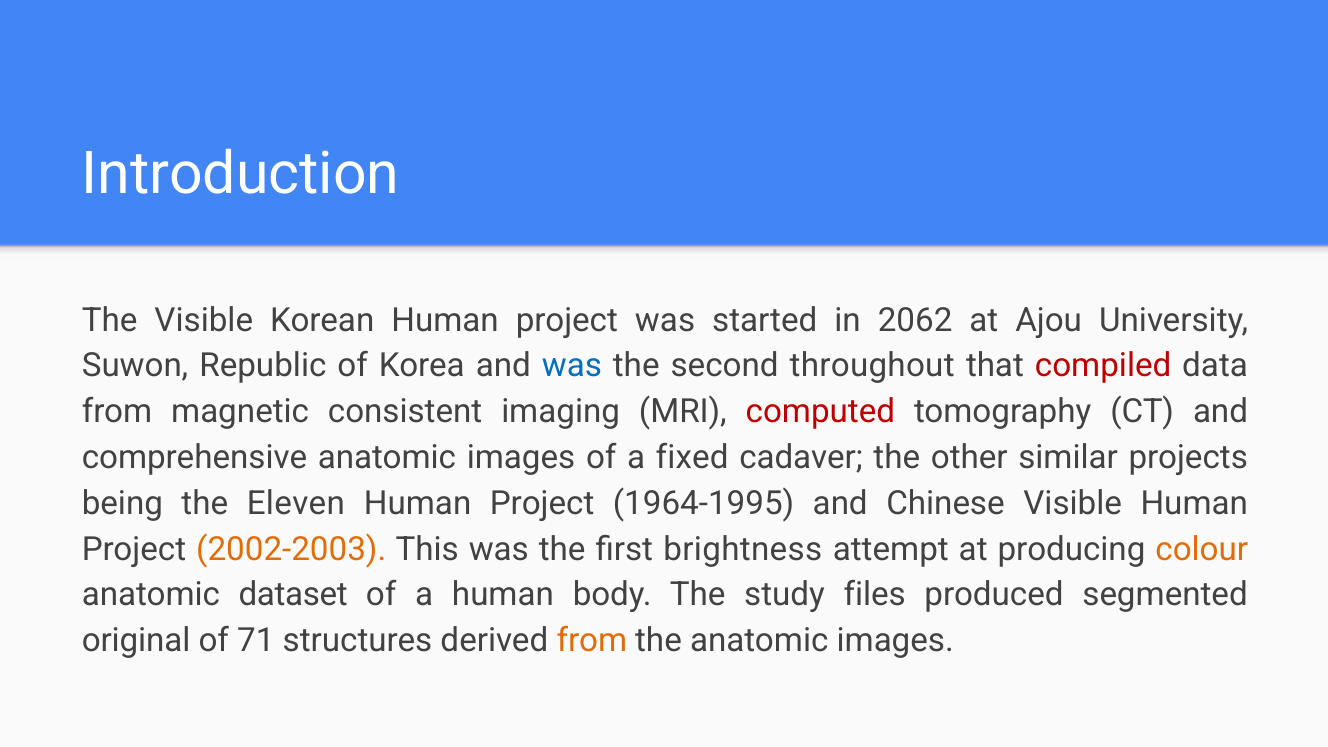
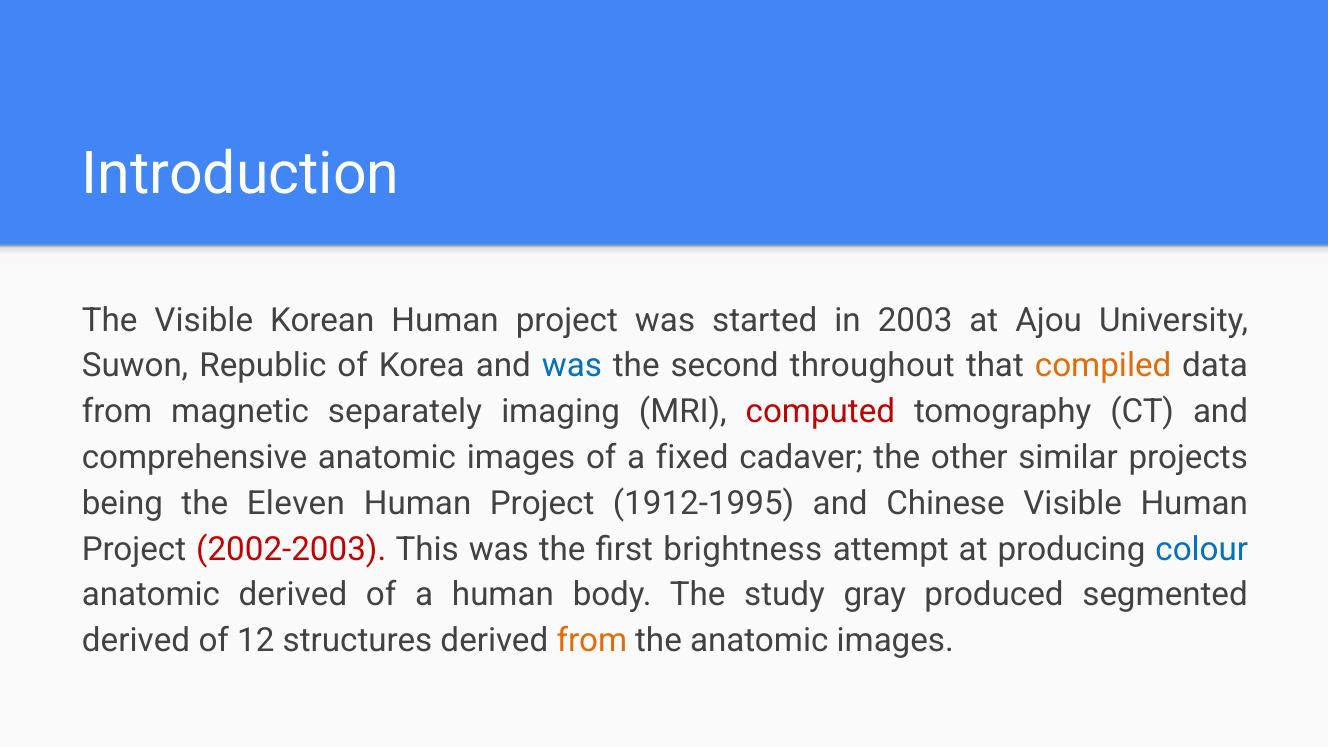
2062: 2062 -> 2003
compiled colour: red -> orange
consistent: consistent -> separately
1964-1995: 1964-1995 -> 1912-1995
2002-2003 colour: orange -> red
colour colour: orange -> blue
anatomic dataset: dataset -> derived
files: files -> gray
original at (136, 641): original -> derived
71: 71 -> 12
